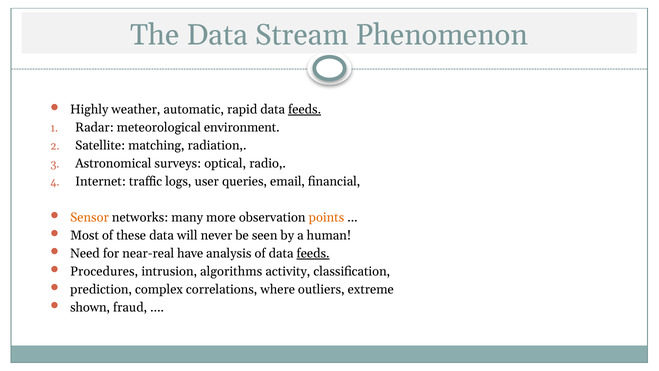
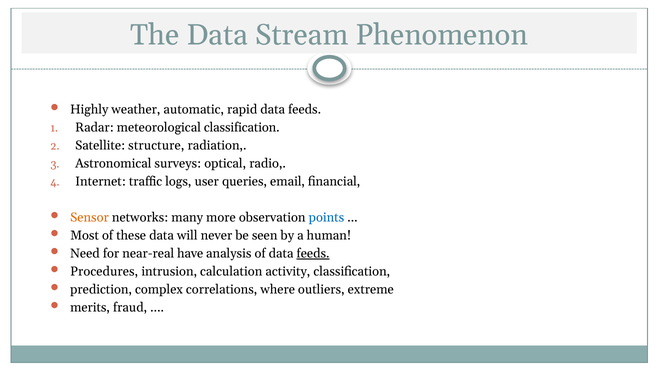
feeds at (305, 109) underline: present -> none
meteorological environment: environment -> classification
matching: matching -> structure
points colour: orange -> blue
algorithms: algorithms -> calculation
shown: shown -> merits
